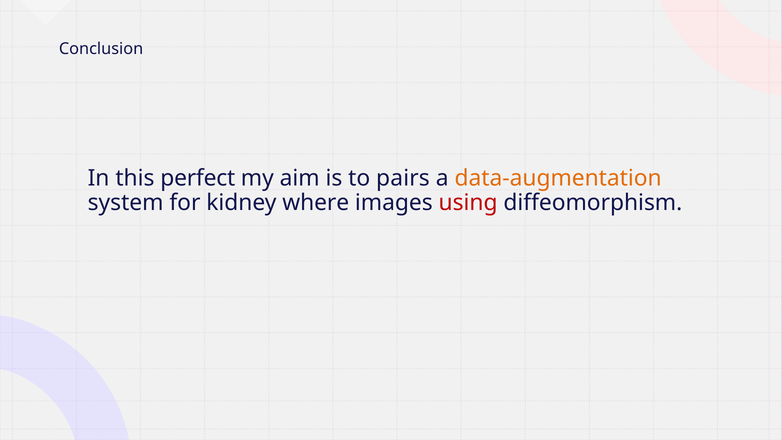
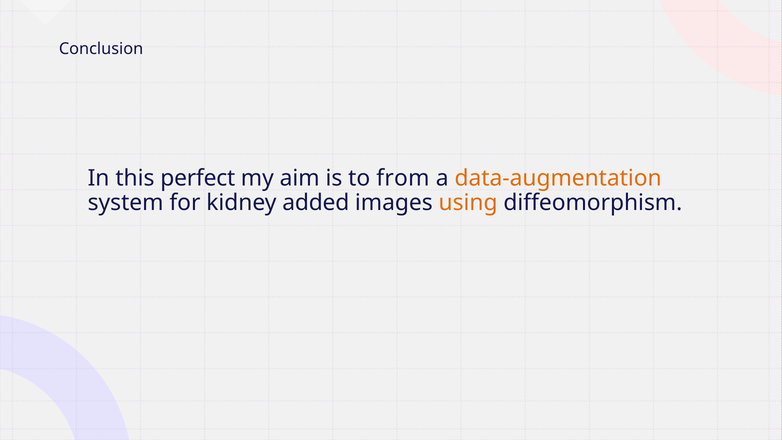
pairs: pairs -> from
where: where -> added
using colour: red -> orange
